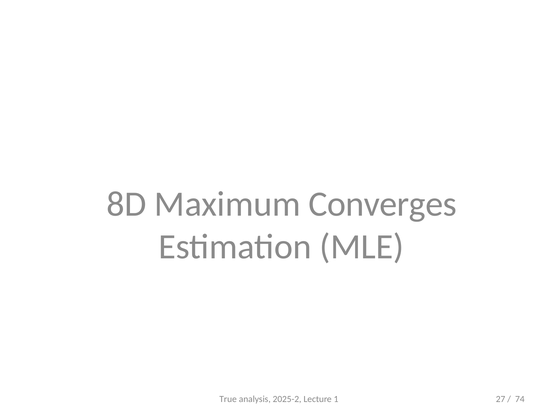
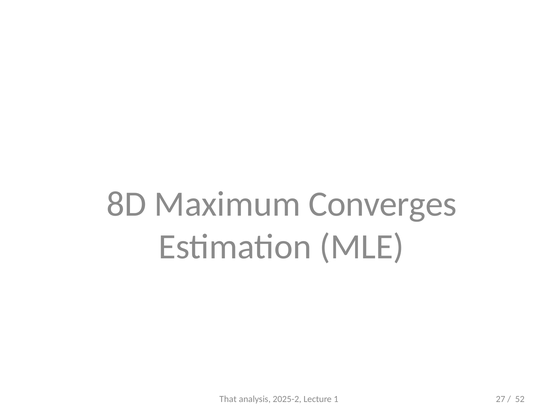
True: True -> That
74: 74 -> 52
